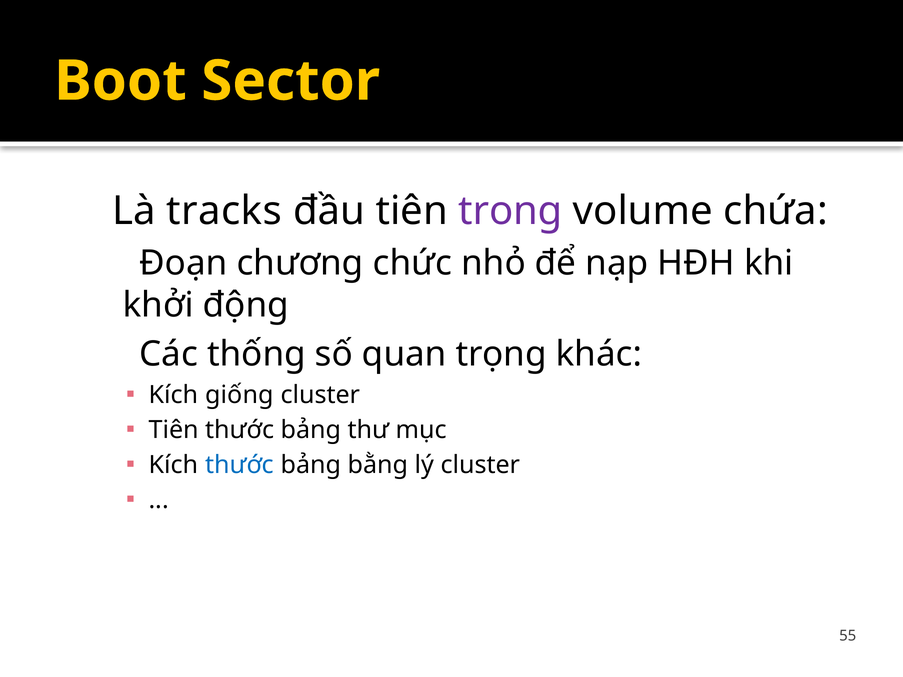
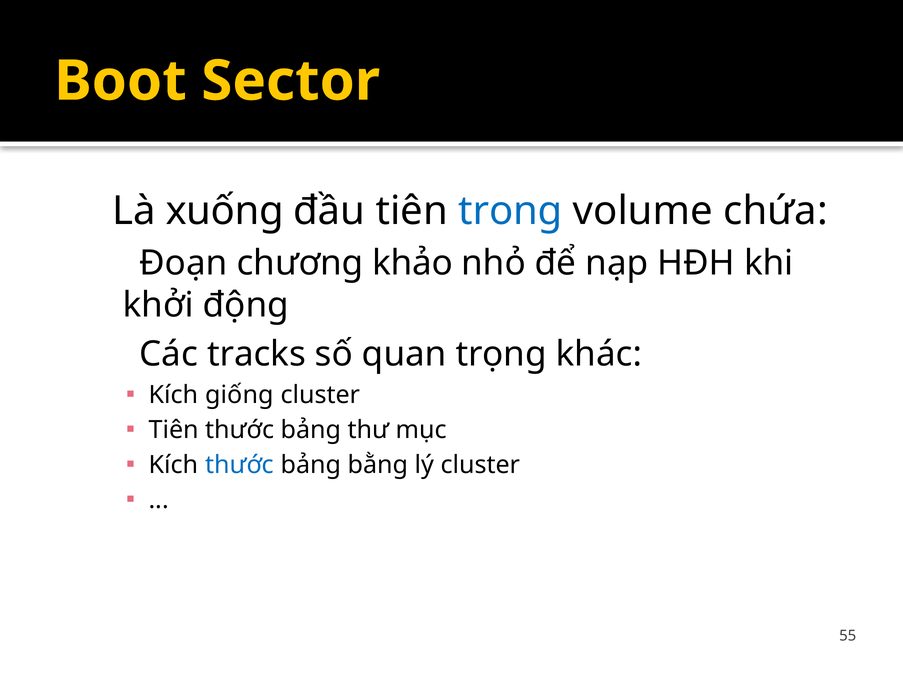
tracks: tracks -> xuống
trong colour: purple -> blue
chức: chức -> khảo
thống: thống -> tracks
